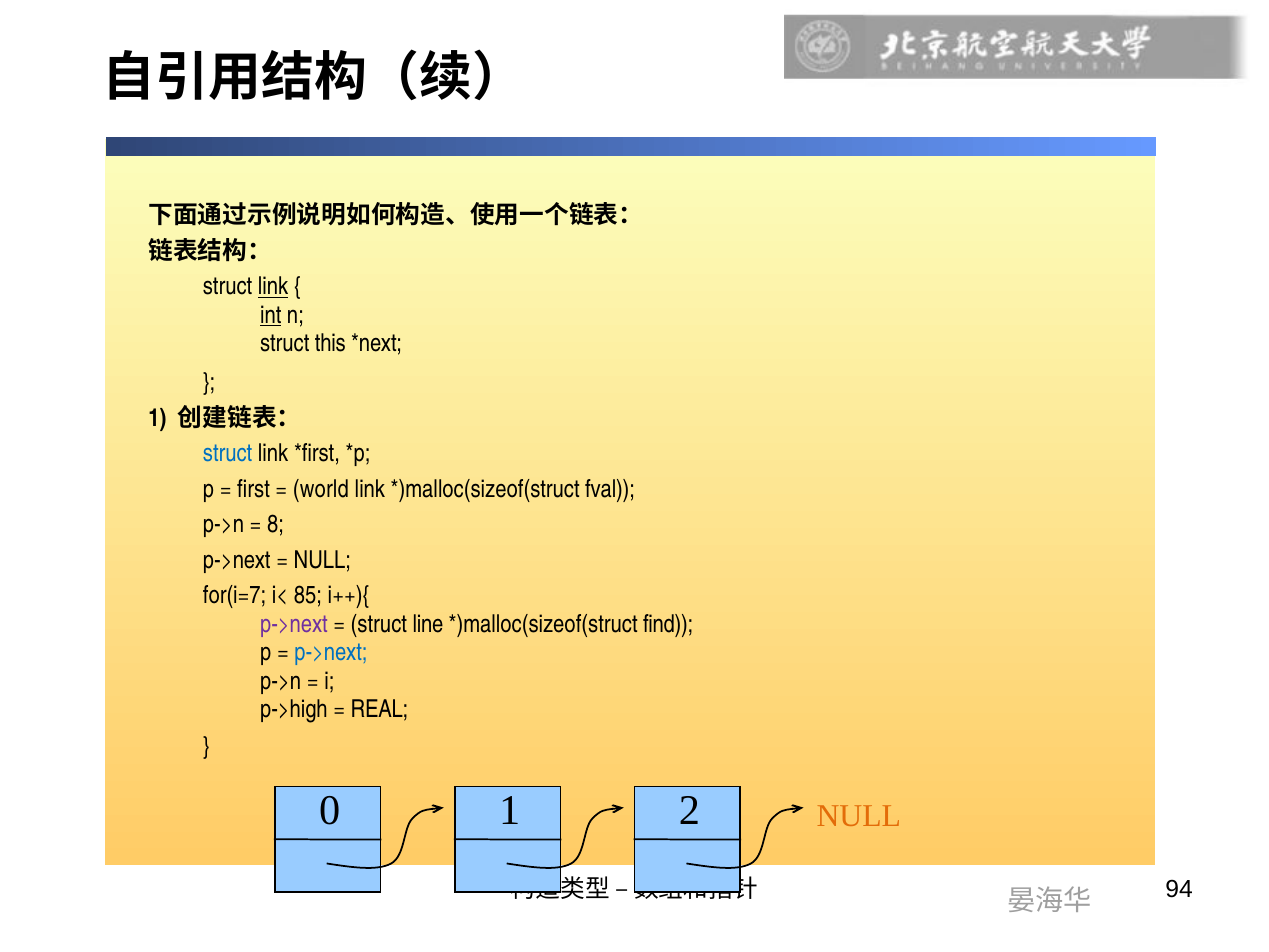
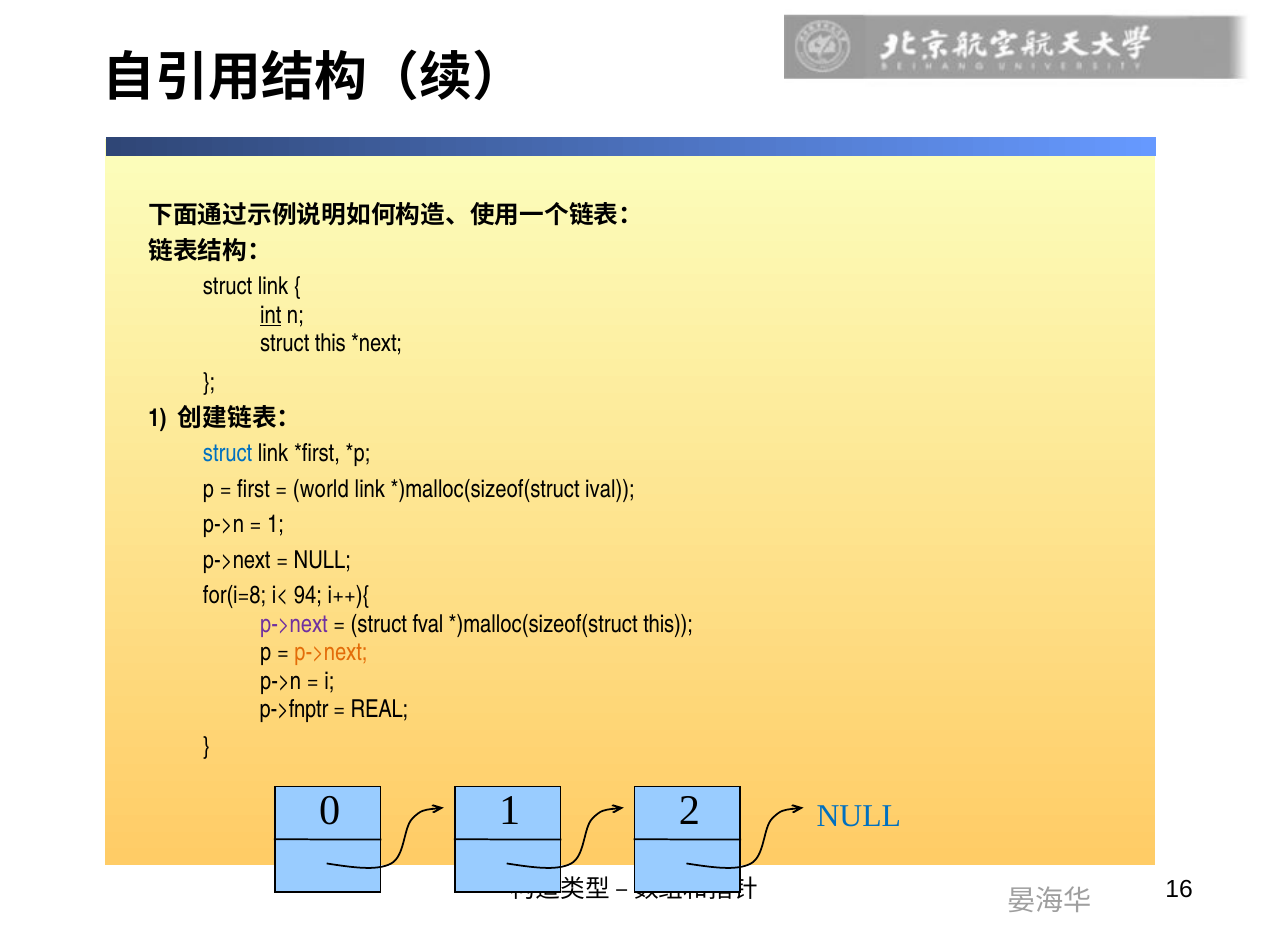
link at (273, 287) underline: present -> none
fval: fval -> ival
8 at (276, 525): 8 -> 1
for(i=7: for(i=7 -> for(i=8
85: 85 -> 94
line: line -> fval
find at (668, 624): find -> this
p->next at (331, 652) colour: blue -> orange
p->high: p->high -> p->fnptr
NULL at (859, 816) colour: orange -> blue
94: 94 -> 16
